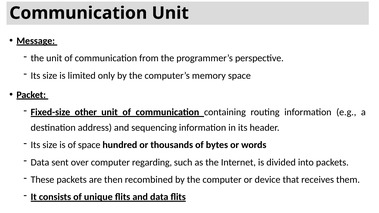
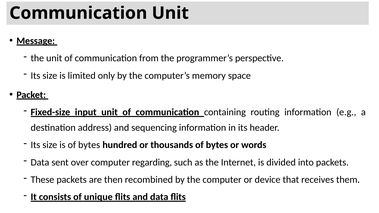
other: other -> input
is of space: space -> bytes
